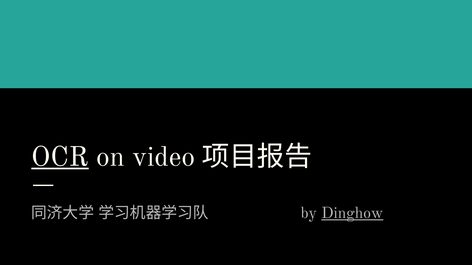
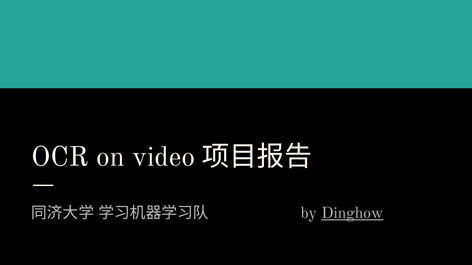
OCR underline: present -> none
